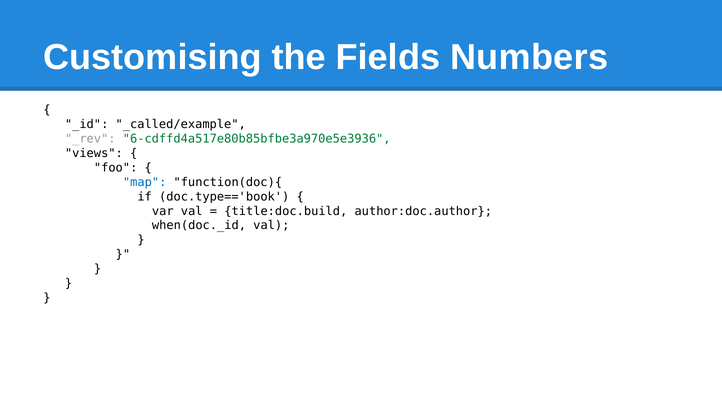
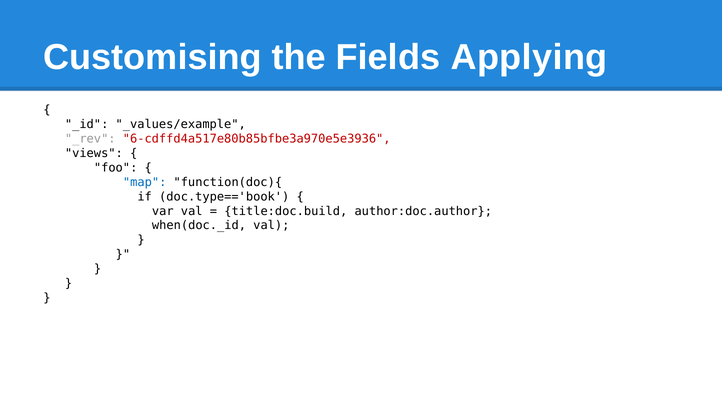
Numbers: Numbers -> Applying
_called/example: _called/example -> _values/example
6-cdffd4a517e80b85bfbe3a970e5e3936 colour: green -> red
